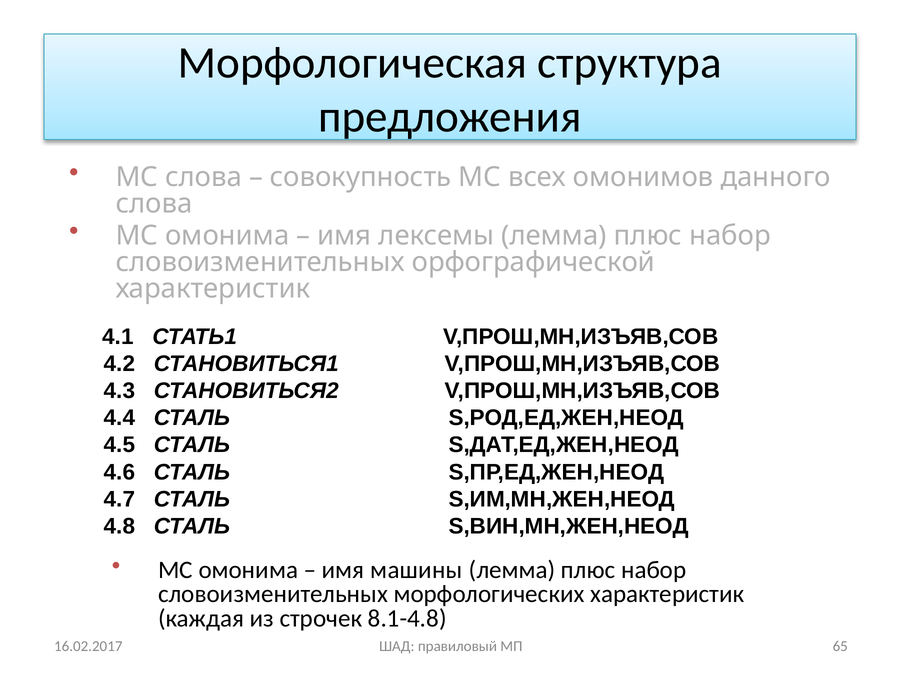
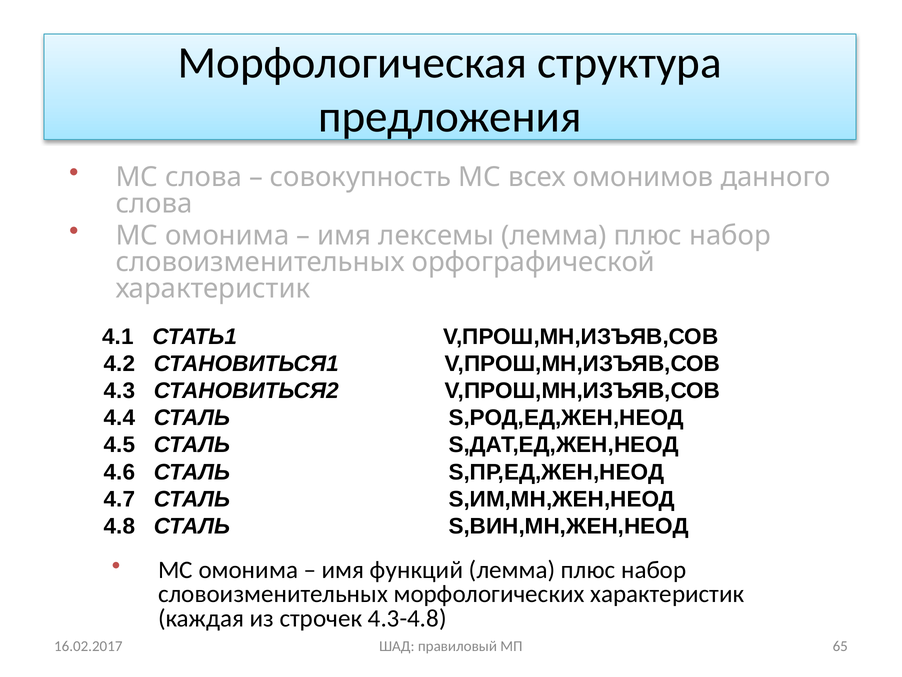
машины: машины -> функций
8.1-4.8: 8.1-4.8 -> 4.3-4.8
